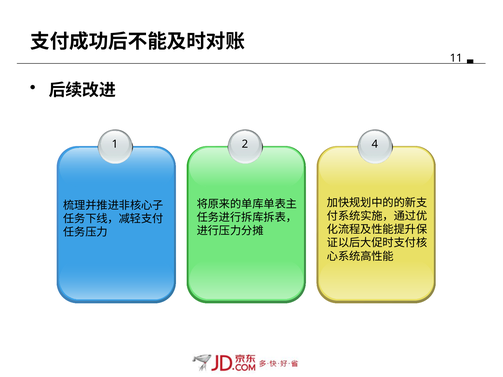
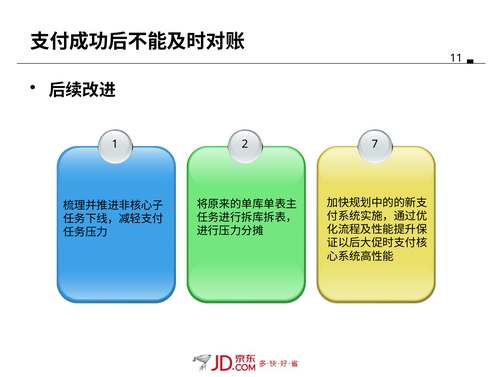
4: 4 -> 7
